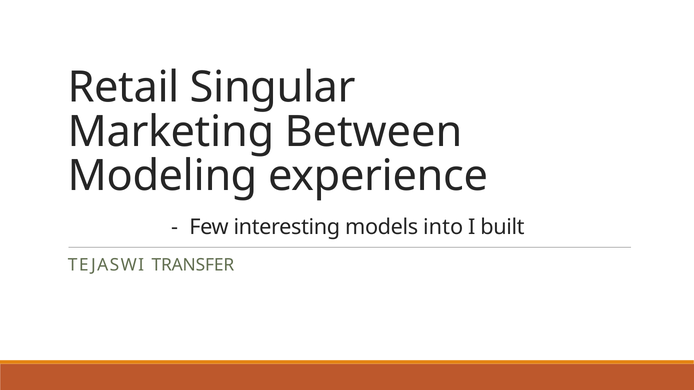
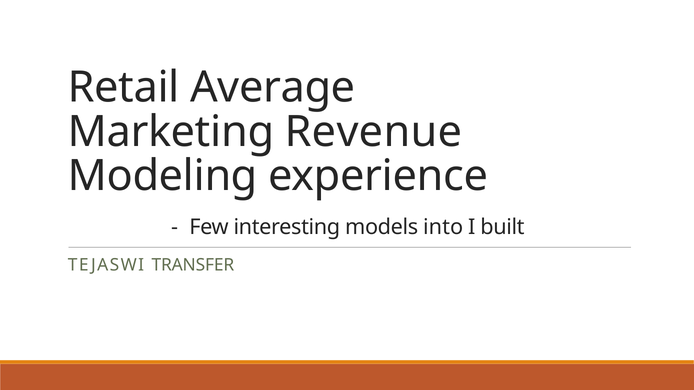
Singular: Singular -> Average
Between: Between -> Revenue
